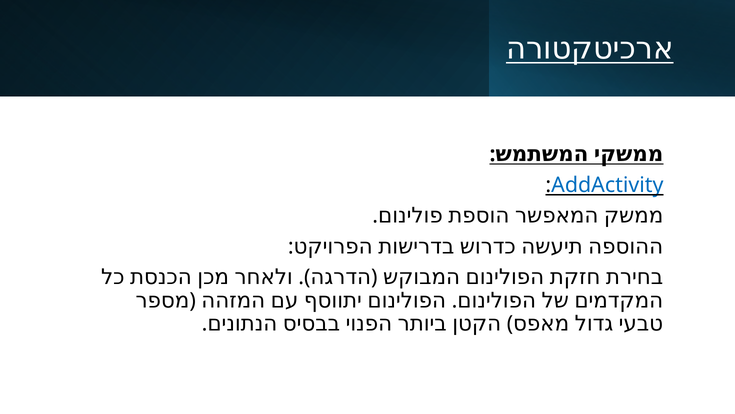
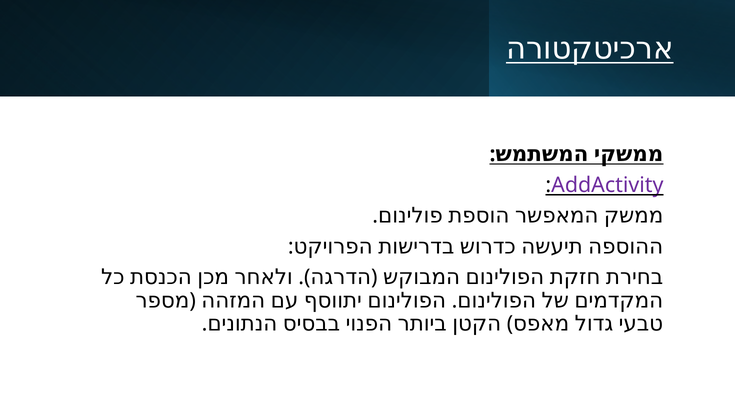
AddActivity colour: blue -> purple
